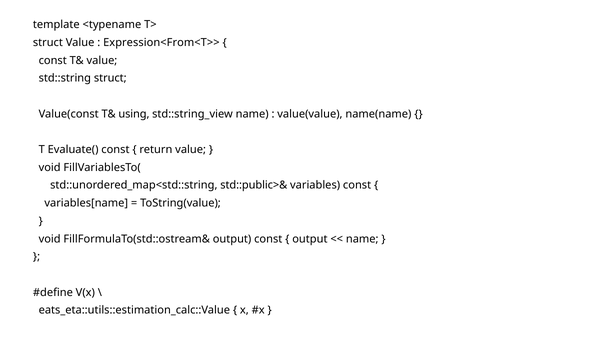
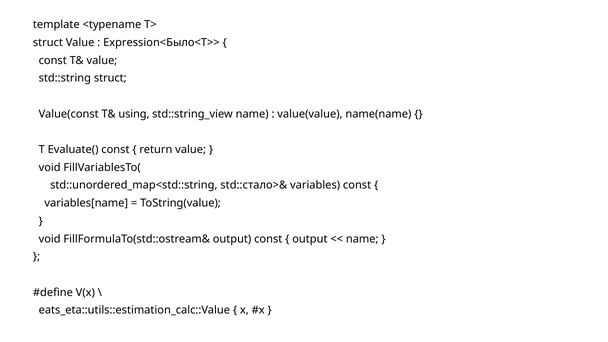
Expression<From<T>>: Expression<From<T>> -> Expression<Было<T>>
std::public>&: std::public>& -> std::стало>&
